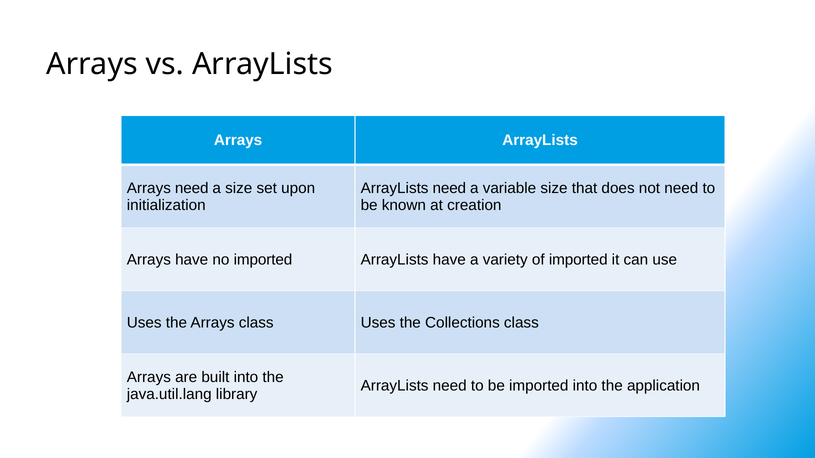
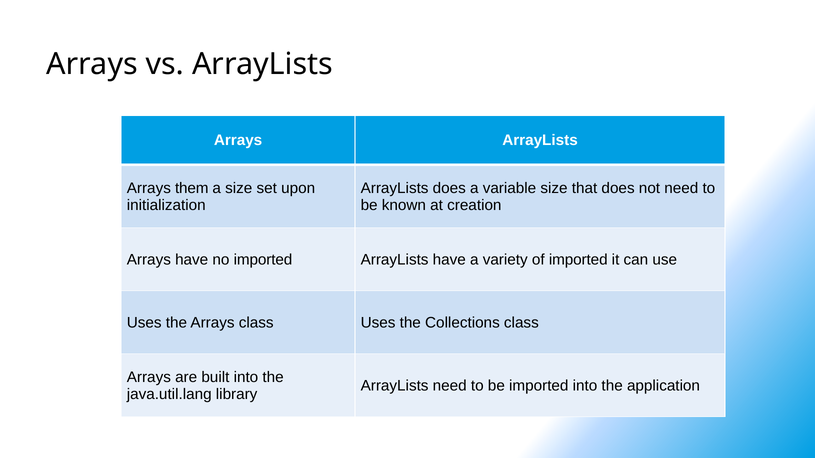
Arrays need: need -> them
need at (449, 188): need -> does
